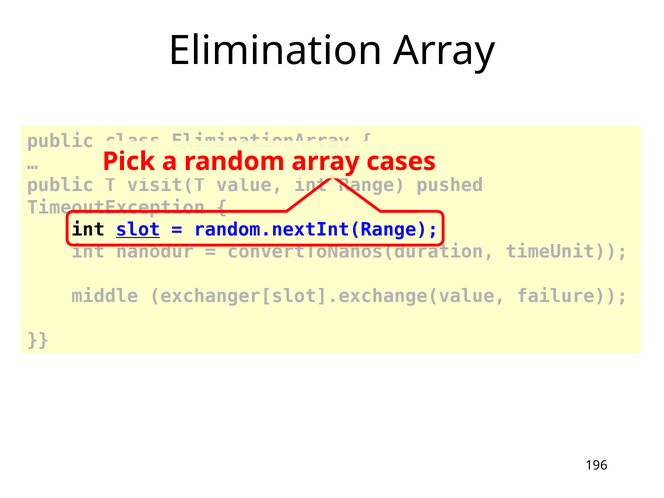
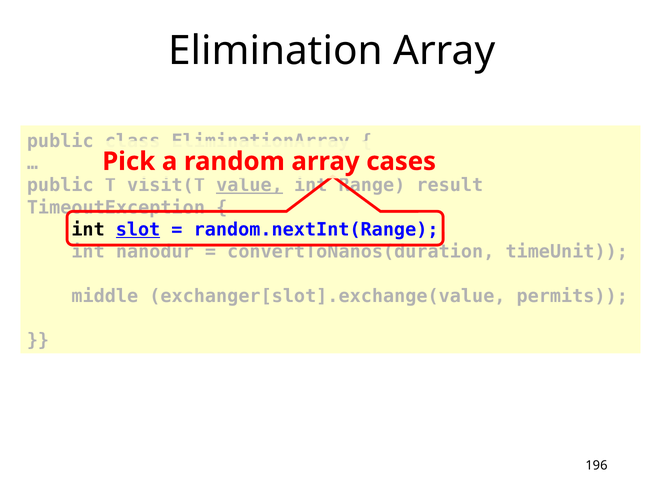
value underline: none -> present
pushed: pushed -> result
failure: failure -> permits
